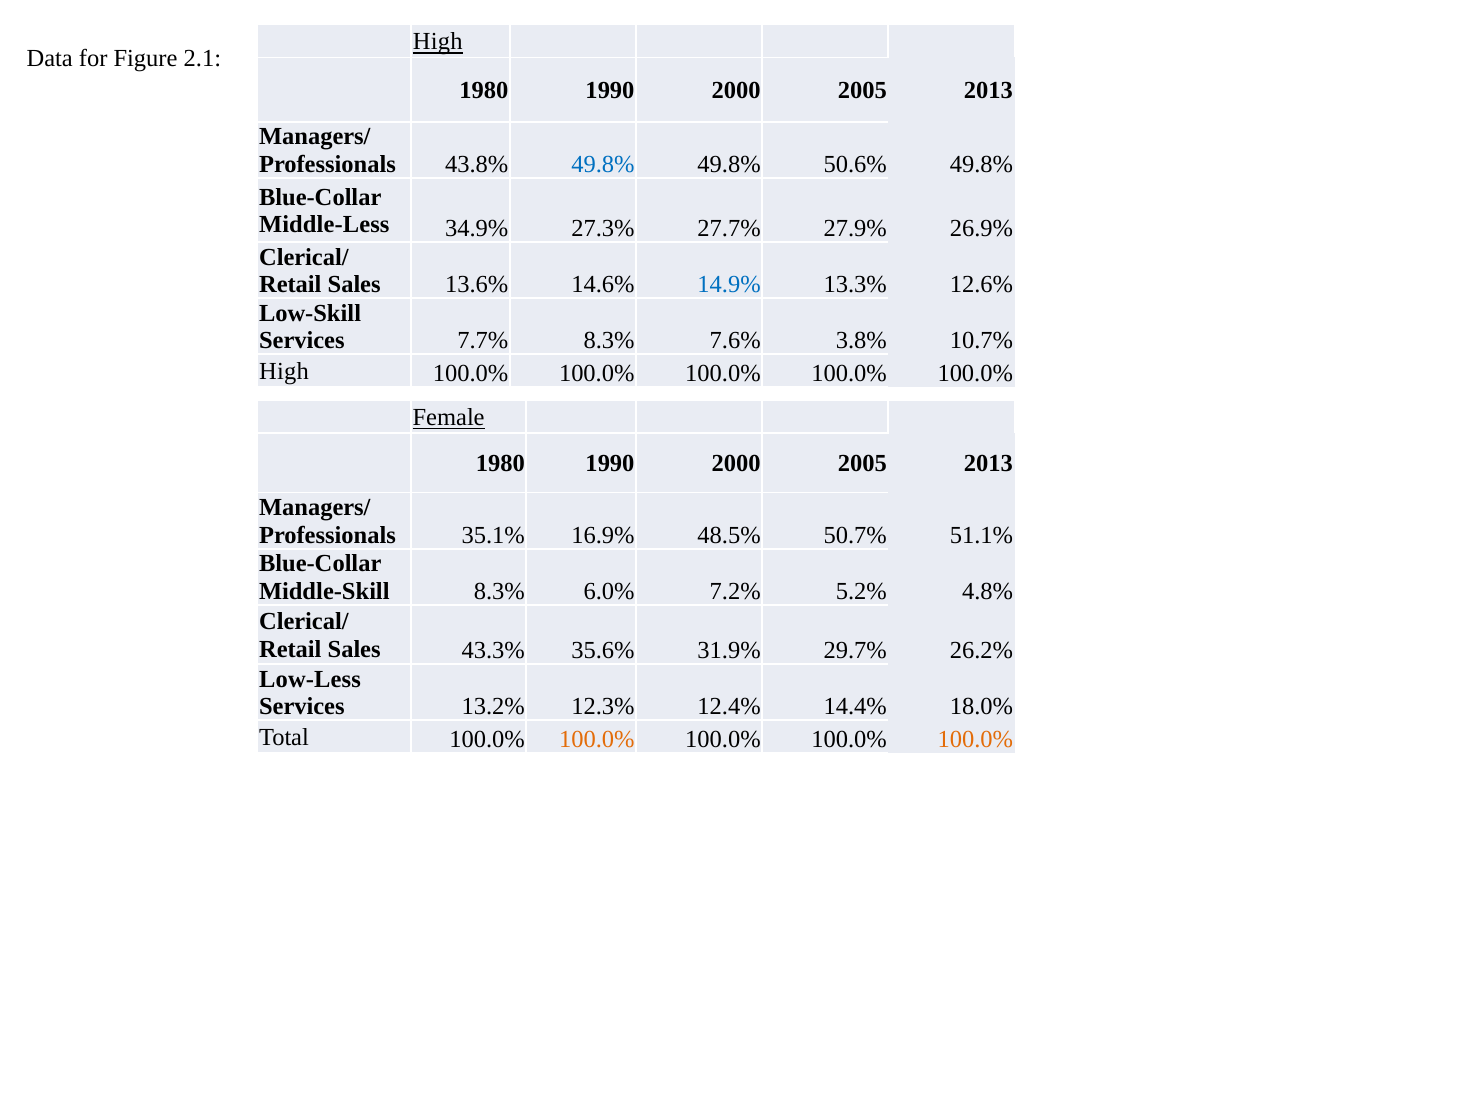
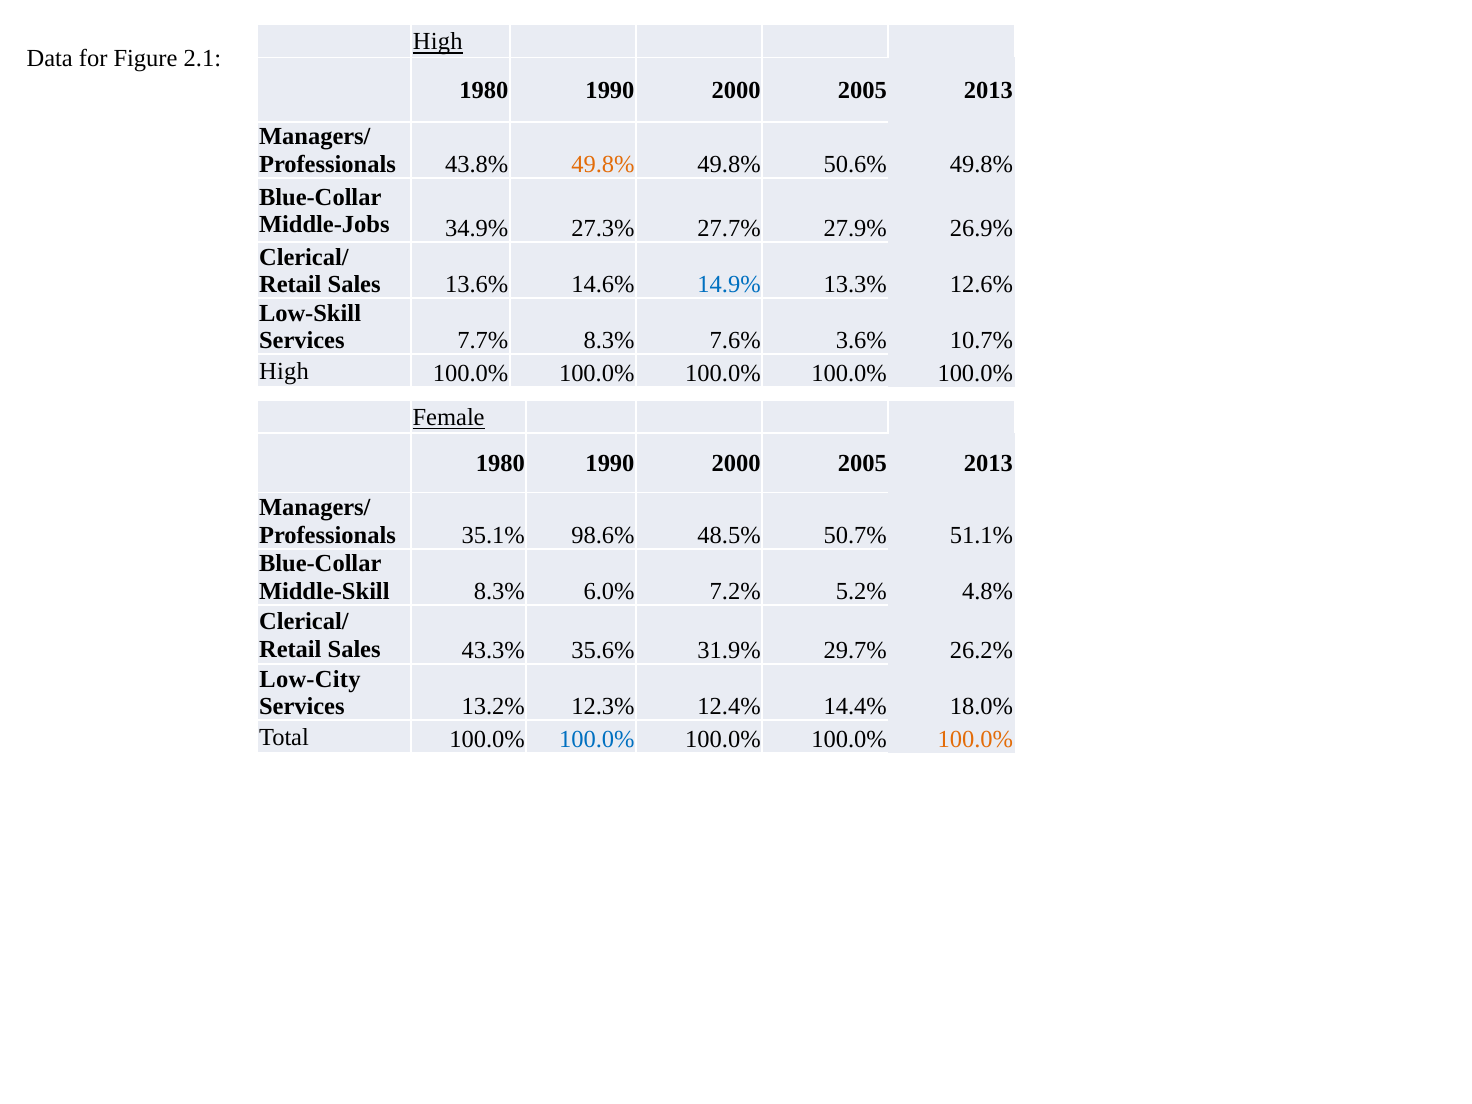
49.8% at (603, 164) colour: blue -> orange
Middle-Less: Middle-Less -> Middle-Jobs
3.8%: 3.8% -> 3.6%
16.9%: 16.9% -> 98.6%
Low-Less: Low-Less -> Low-City
100.0% at (597, 740) colour: orange -> blue
